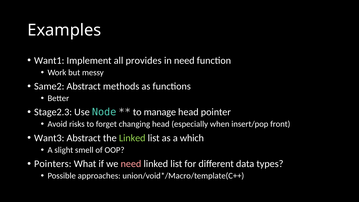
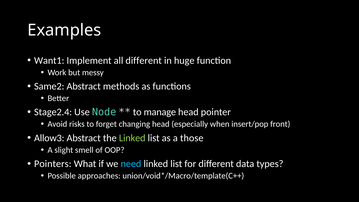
all provides: provides -> different
in need: need -> huge
Stage2.3: Stage2.3 -> Stage2.4
Want3: Want3 -> Allow3
which: which -> those
need at (131, 164) colour: pink -> light blue
